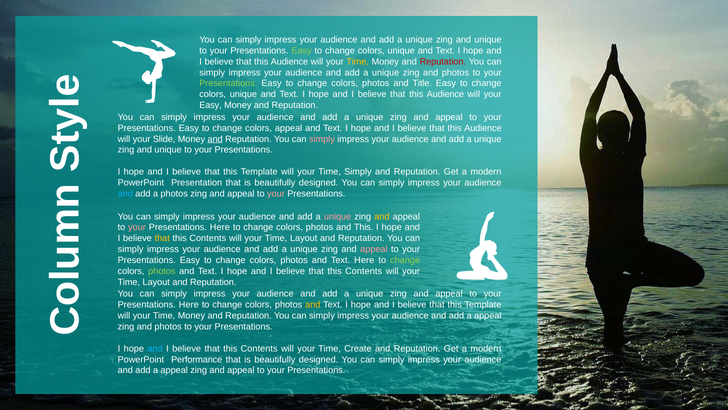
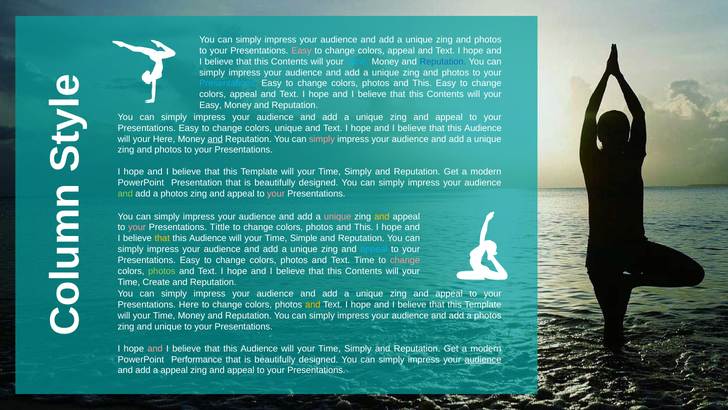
unique at (488, 40): unique -> photos
Easy at (301, 51) colour: light green -> pink
unique at (401, 51): unique -> appeal
Audience at (289, 62): Audience -> Contents
Time at (358, 62) colour: yellow -> light blue
Reputation at (443, 62) colour: red -> blue
Presentations at (228, 83) colour: light green -> light blue
Title at (422, 83): Title -> This
unique at (243, 94): unique -> appeal
Audience at (445, 94): Audience -> Contents
colors appeal: appeal -> unique
your Slide: Slide -> Here
unique at (168, 150): unique -> photos
and at (125, 193) colour: light blue -> light green
Here at (220, 227): Here -> Tittle
Contents at (208, 238): Contents -> Audience
Layout at (304, 238): Layout -> Simple
appeal at (374, 249) colour: pink -> light blue
Text Here: Here -> Time
change at (405, 260) colour: light green -> pink
Layout at (156, 282): Layout -> Create
appeal at (488, 315): appeal -> photos
photos at (168, 326): photos -> unique
and at (155, 348) colour: light blue -> pink
Contents at (259, 348): Contents -> Audience
Create at (358, 348): Create -> Simply
audience at (483, 359) underline: none -> present
